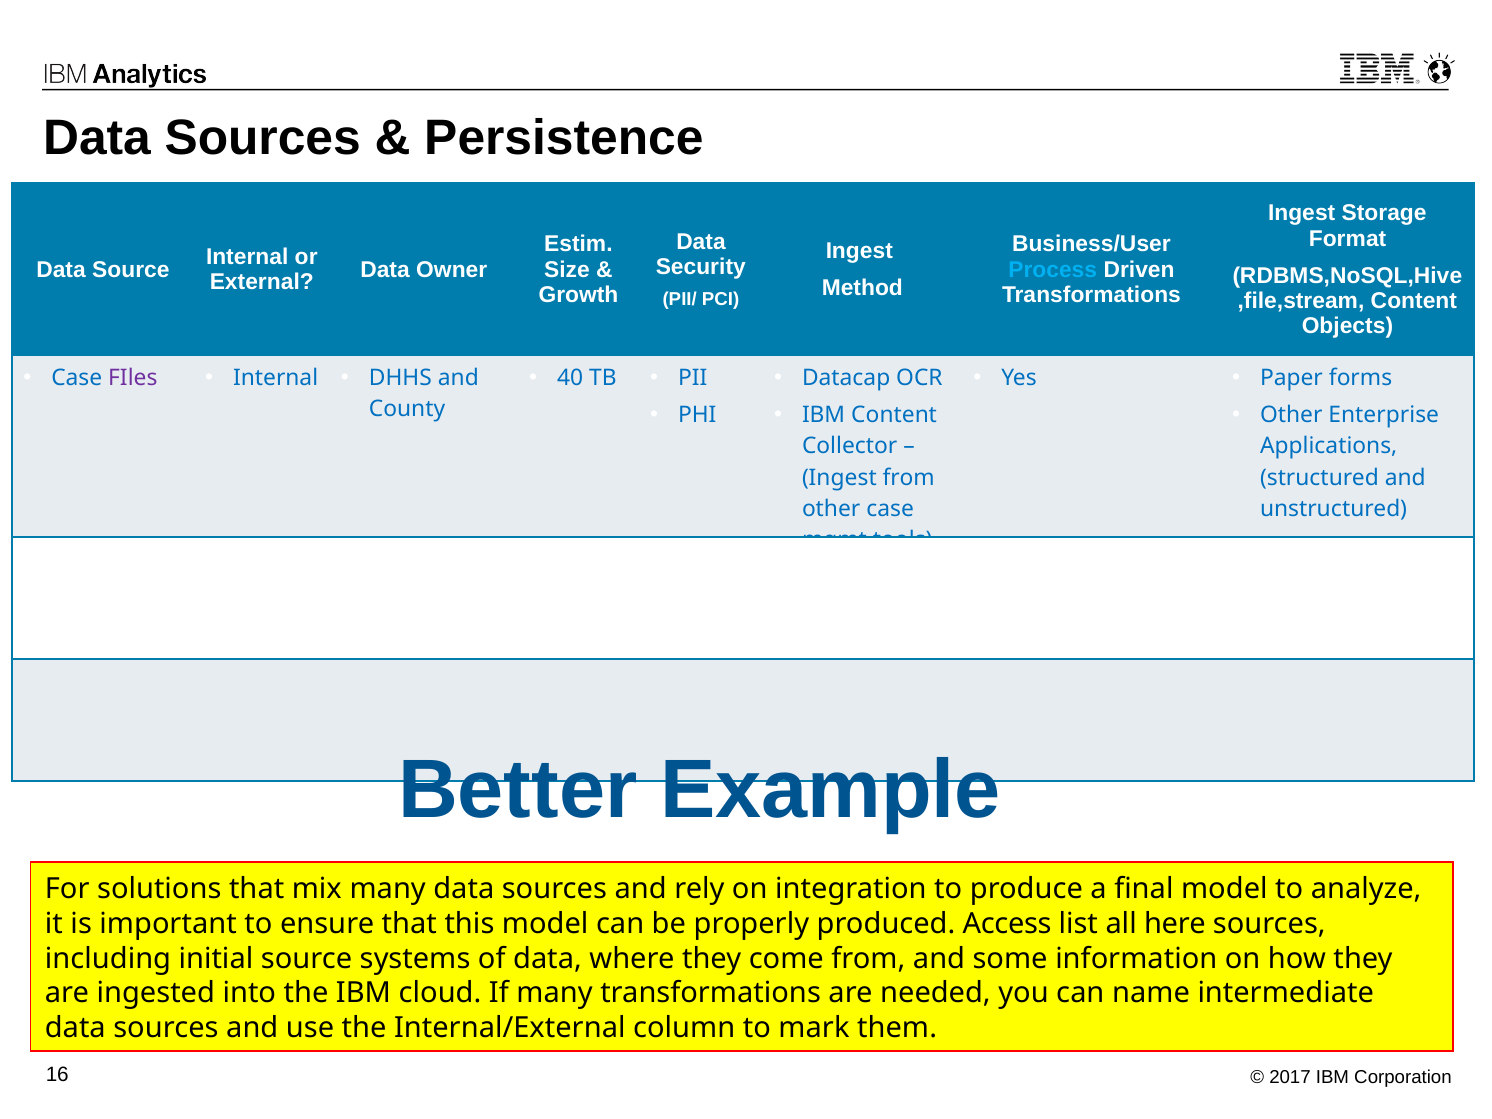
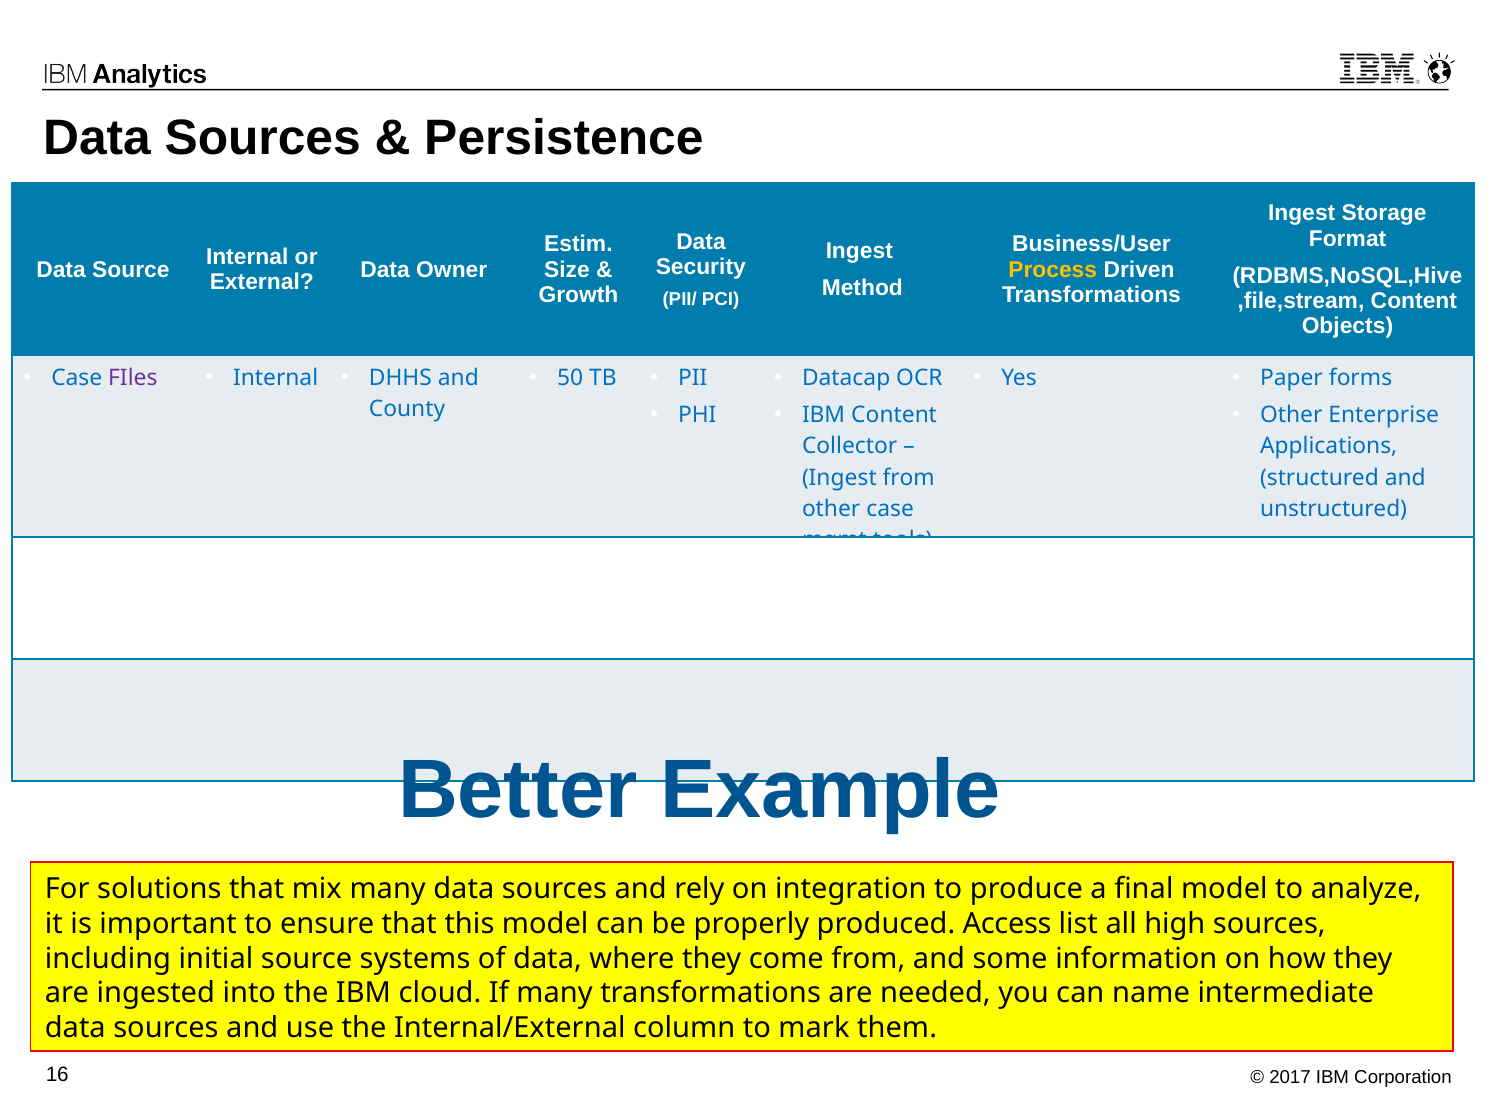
Process colour: light blue -> yellow
40: 40 -> 50
here: here -> high
